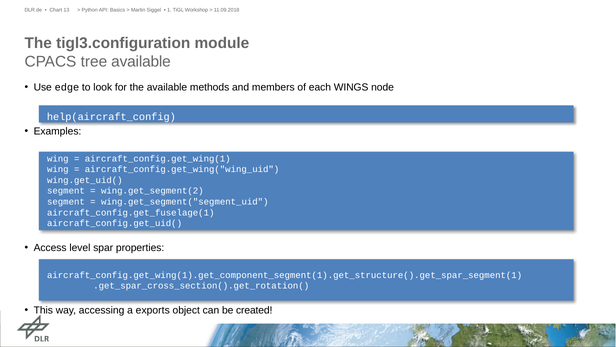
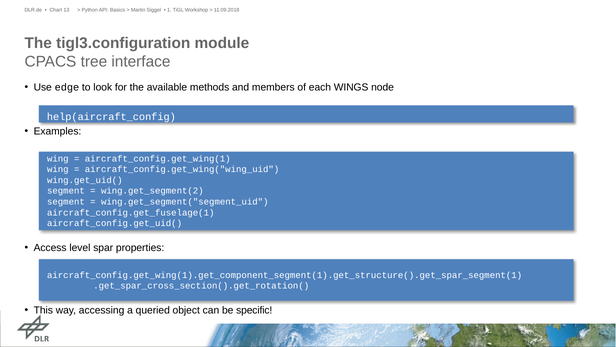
tree available: available -> interface
exports: exports -> queried
created: created -> specific
